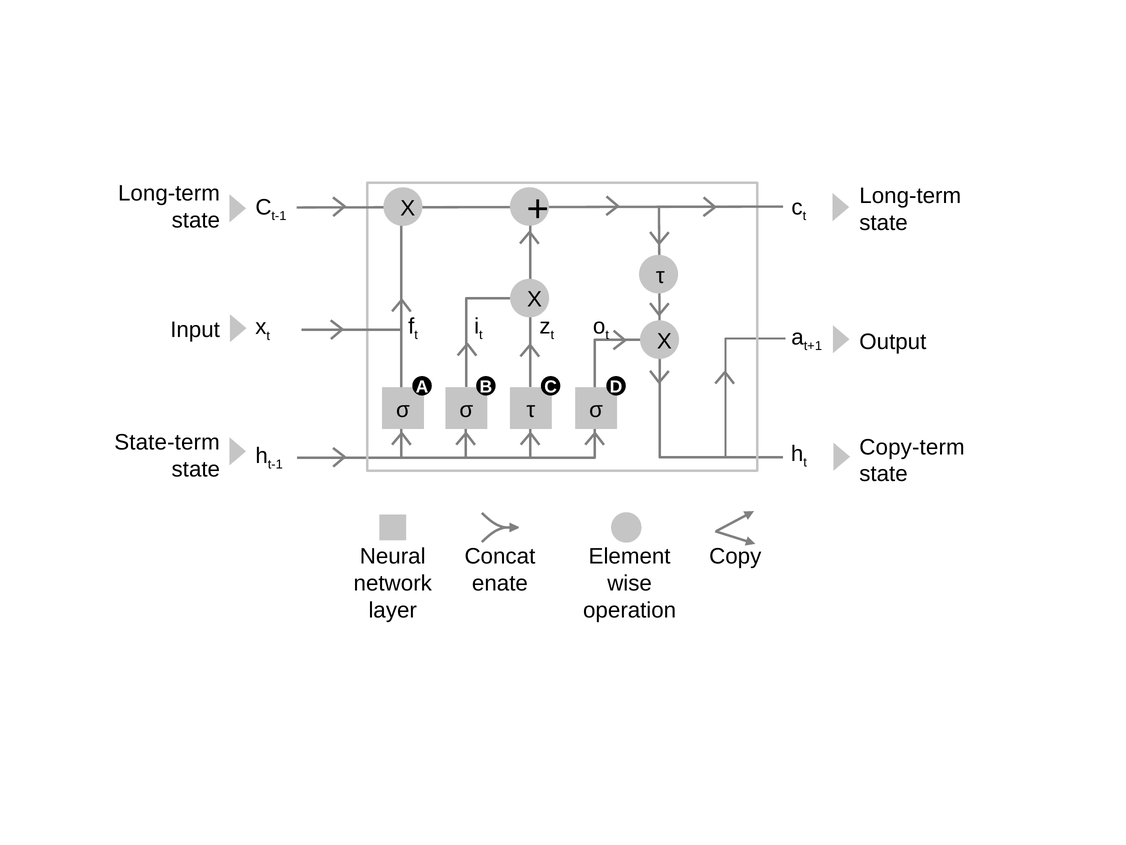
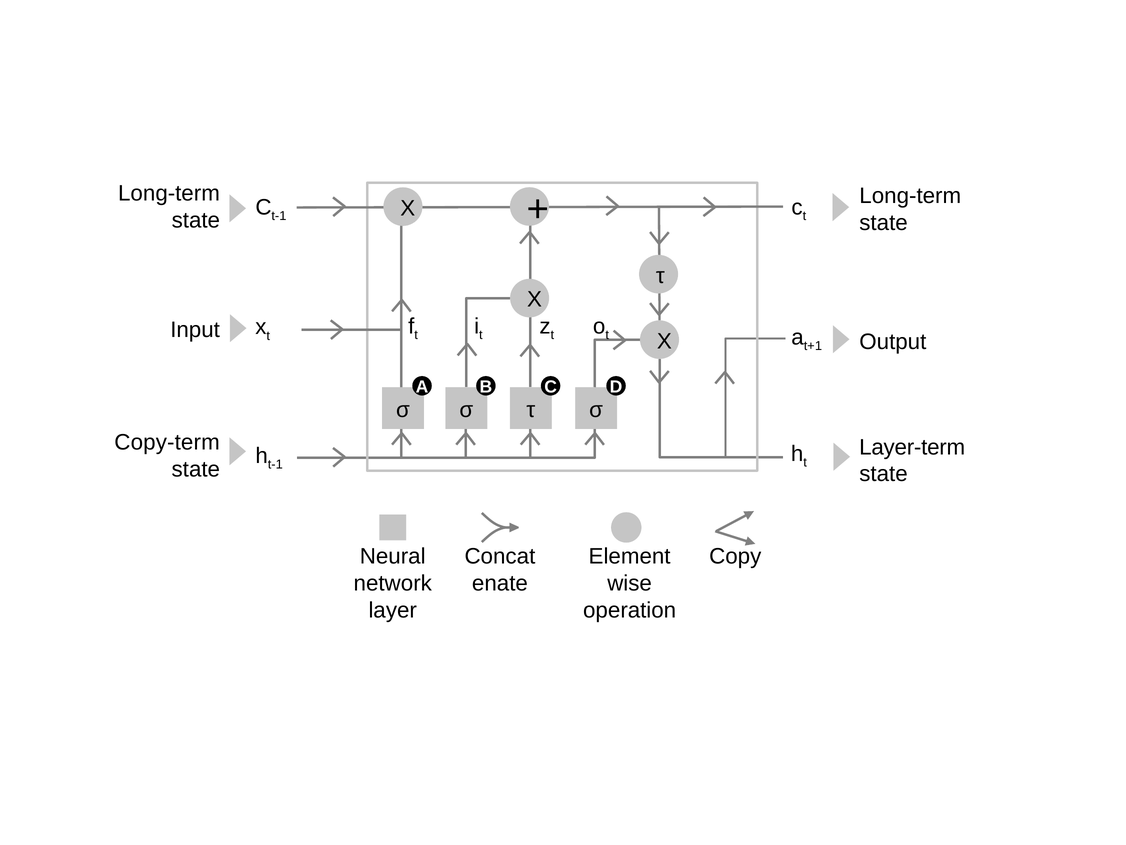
State-term: State-term -> Copy-term
Copy-term: Copy-term -> Layer-term
